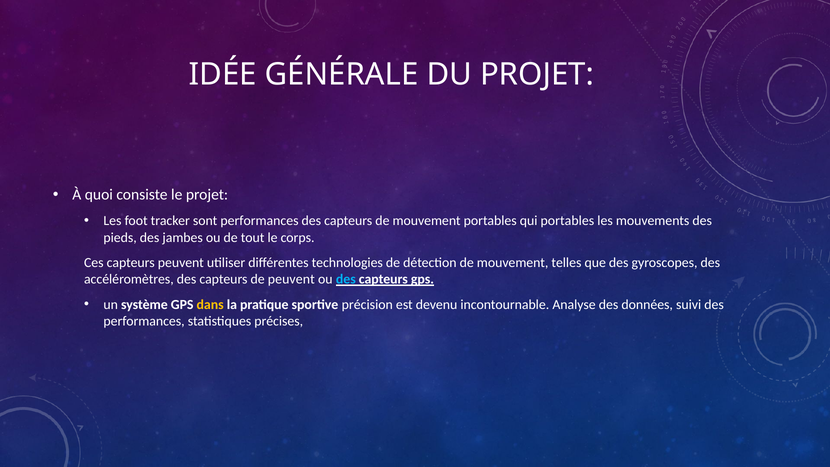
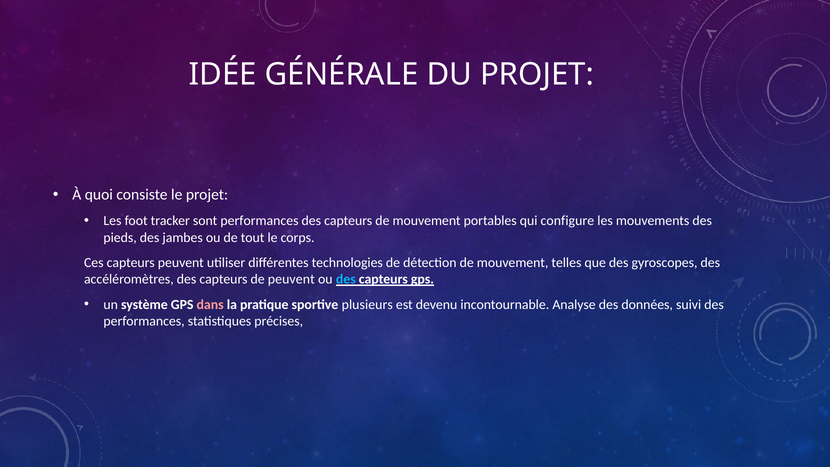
qui portables: portables -> configure
dans colour: yellow -> pink
précision: précision -> plusieurs
